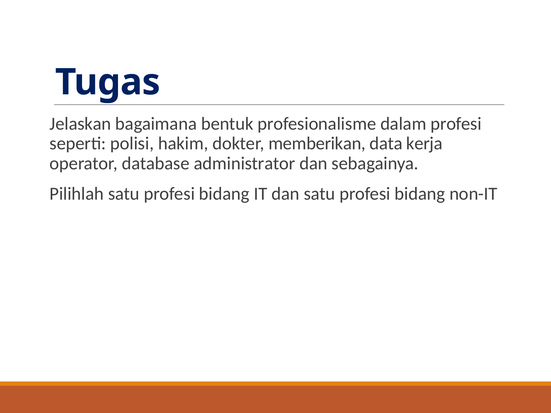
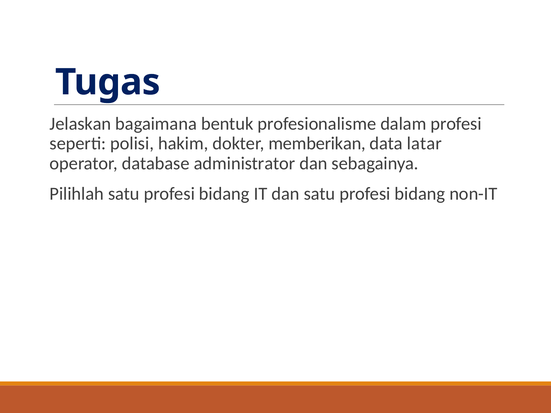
kerja: kerja -> latar
